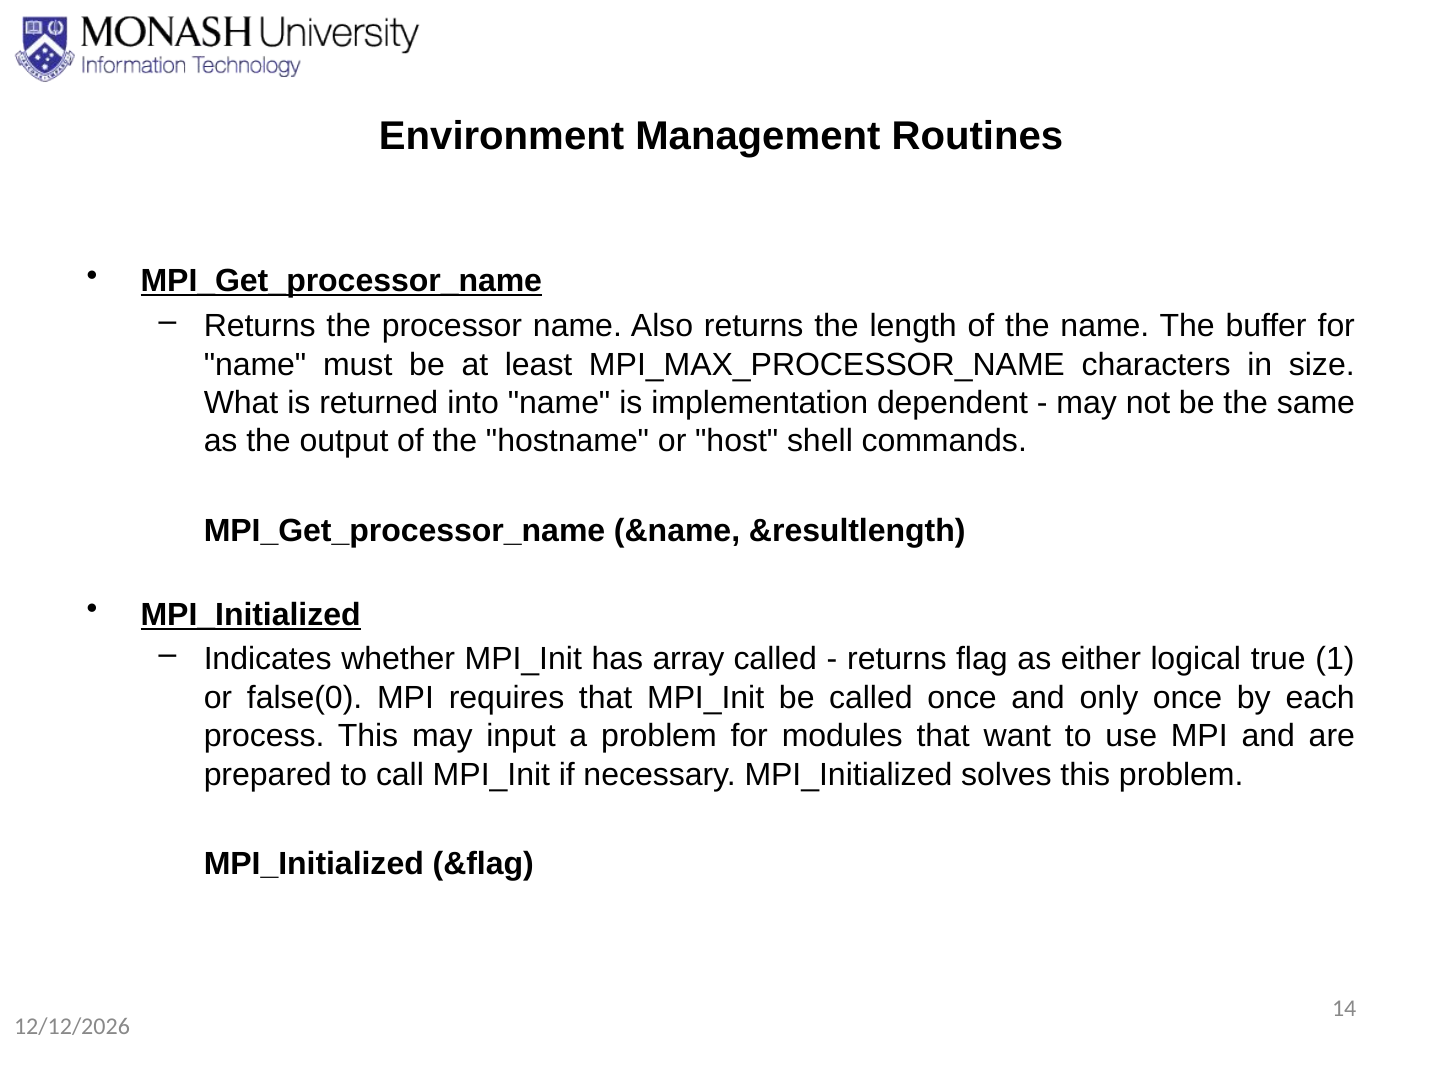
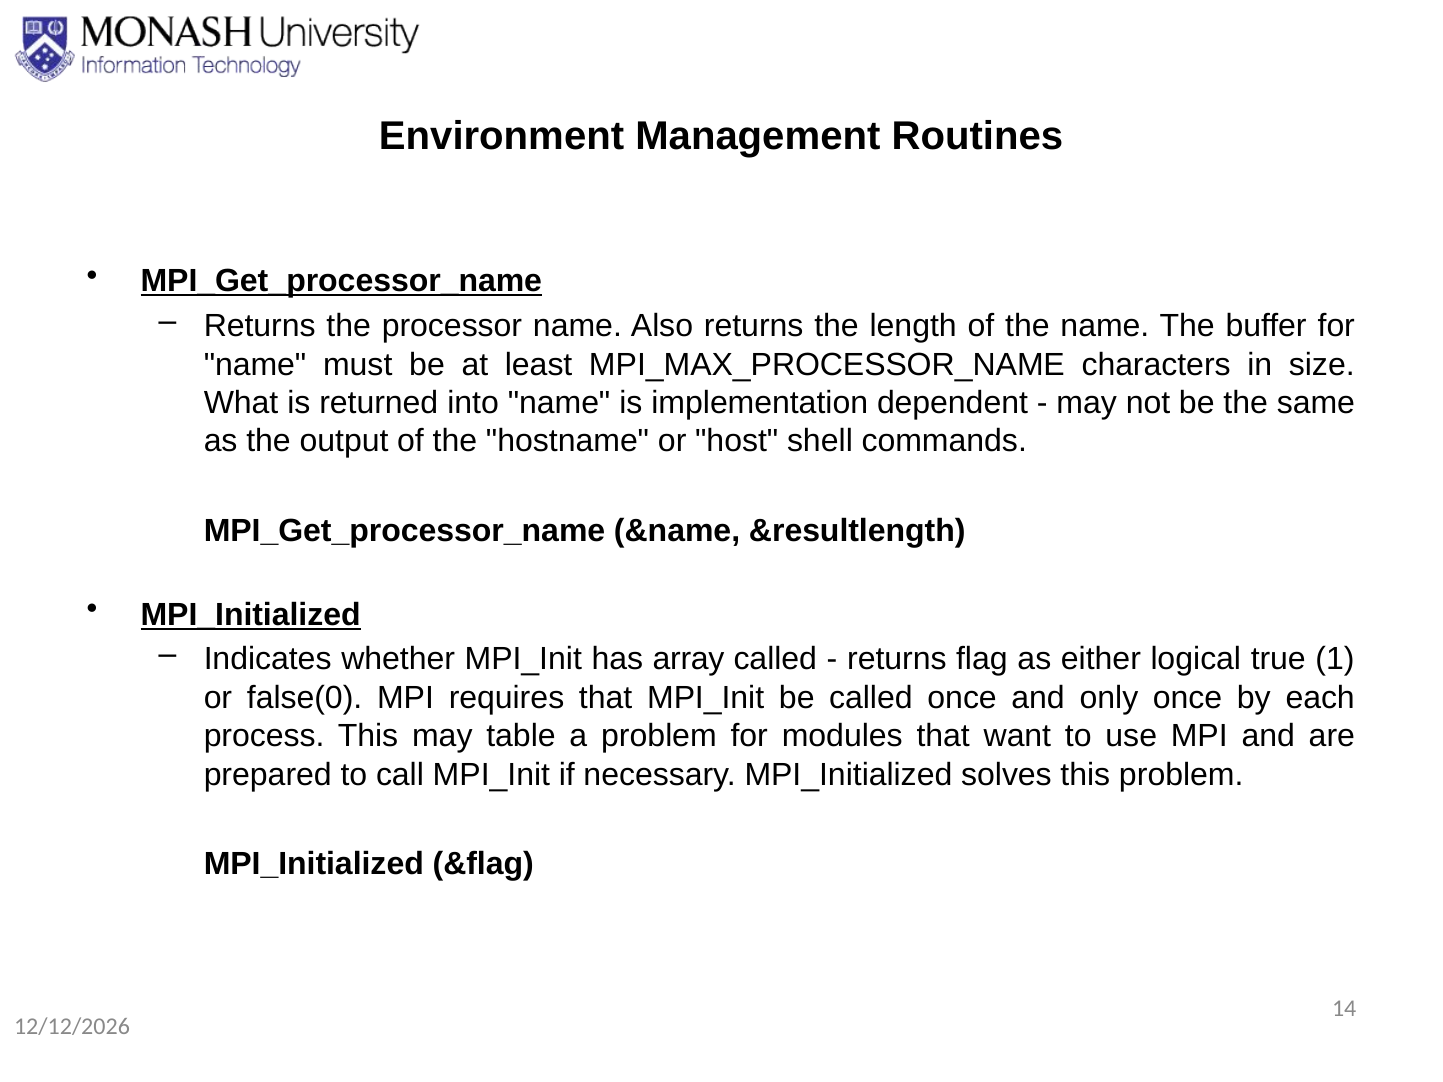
input: input -> table
